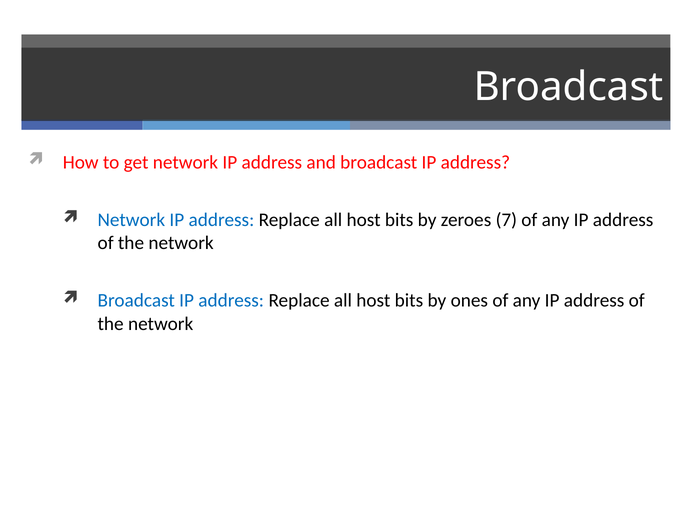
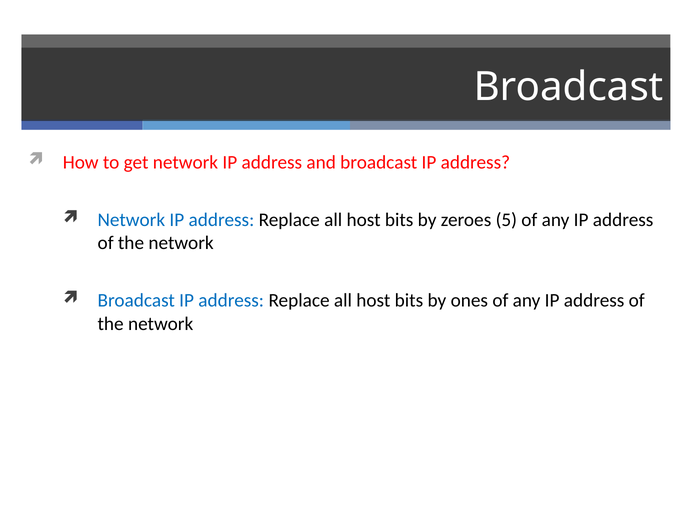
7: 7 -> 5
